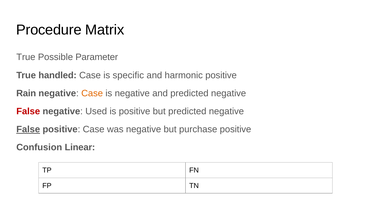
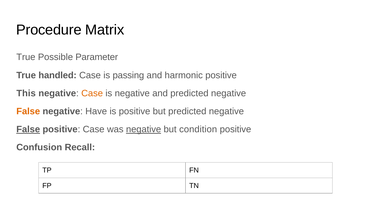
specific: specific -> passing
Rain: Rain -> This
False at (28, 112) colour: red -> orange
Used: Used -> Have
negative at (144, 130) underline: none -> present
purchase: purchase -> condition
Linear: Linear -> Recall
